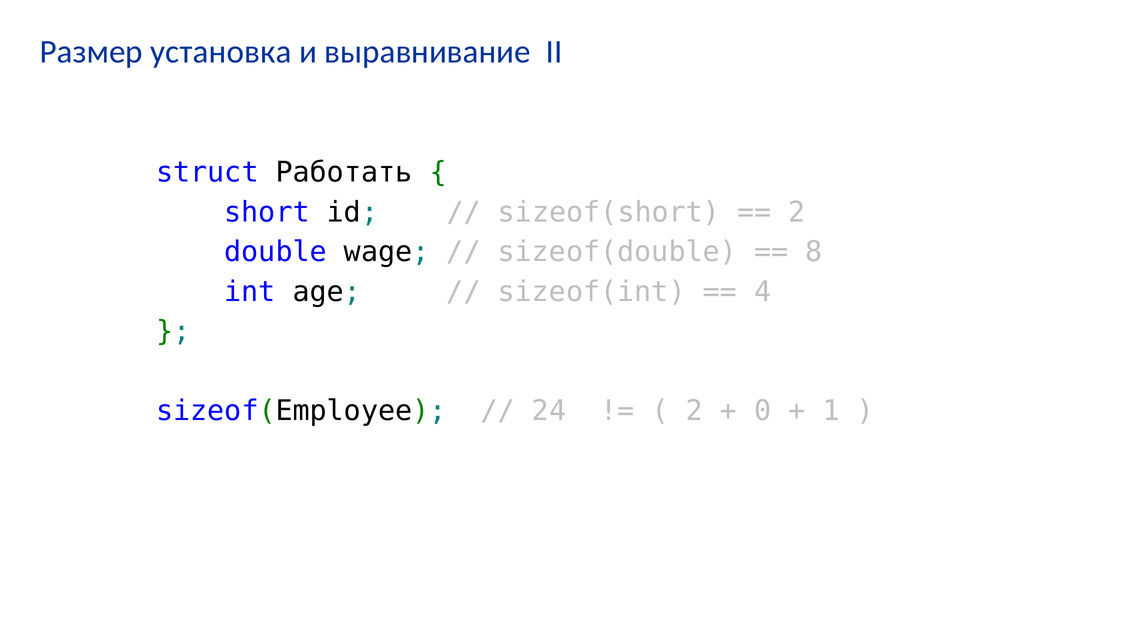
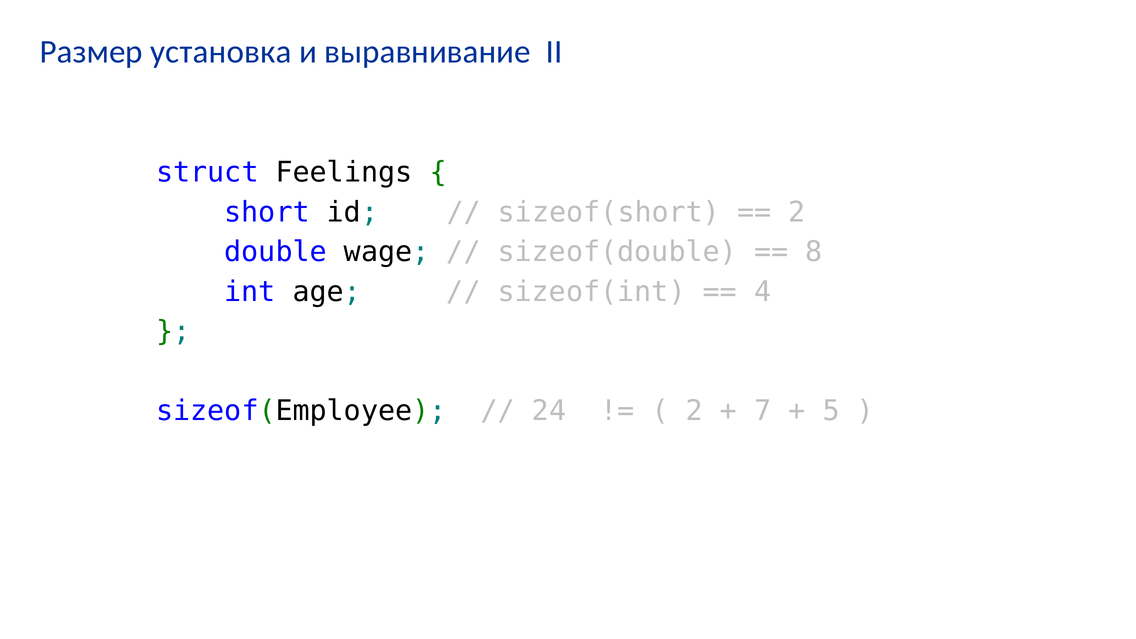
Работать: Работать -> Feelings
0: 0 -> 7
1: 1 -> 5
